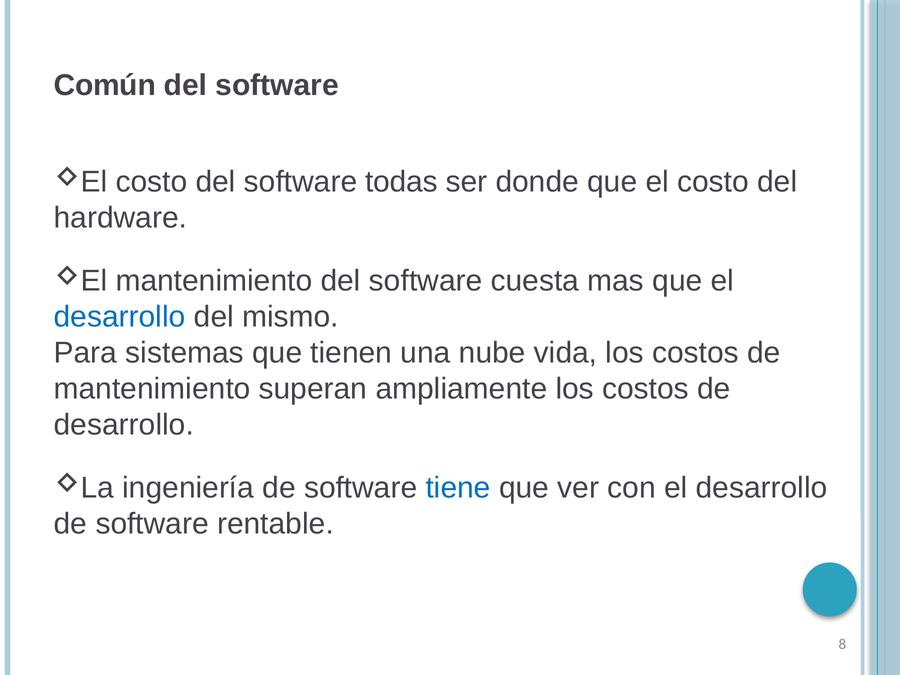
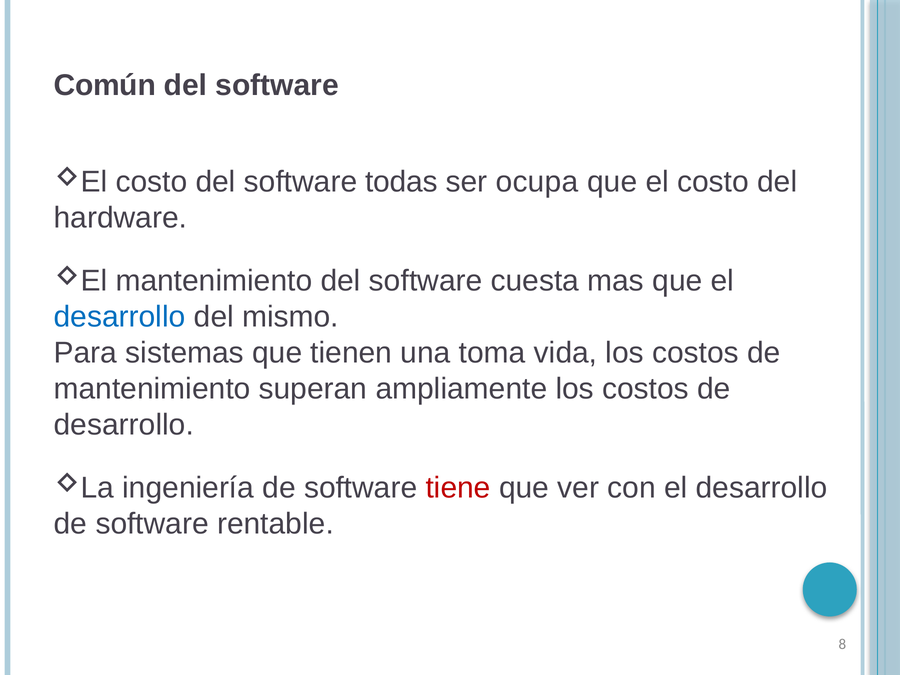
donde: donde -> ocupa
nube: nube -> toma
tiene colour: blue -> red
